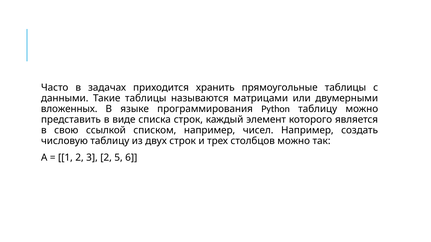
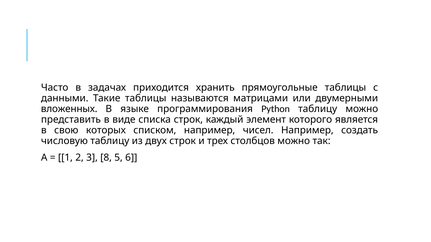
ссылкой: ссылкой -> которых
3 2: 2 -> 8
